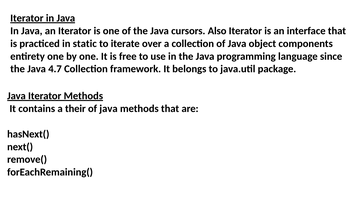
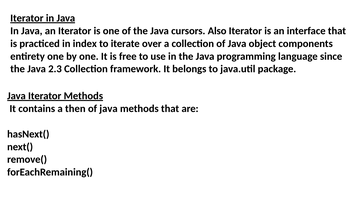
static: static -> index
4.7: 4.7 -> 2.3
their: their -> then
